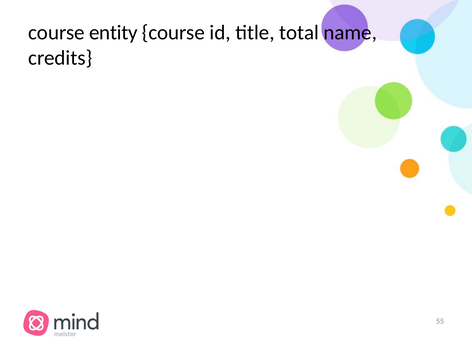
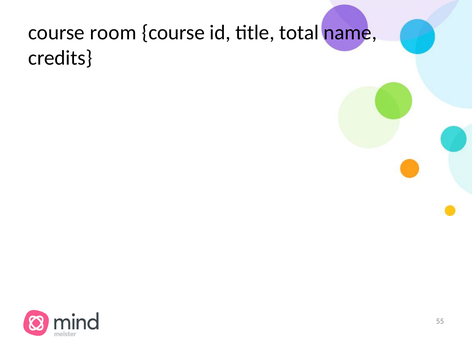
entity: entity -> room
